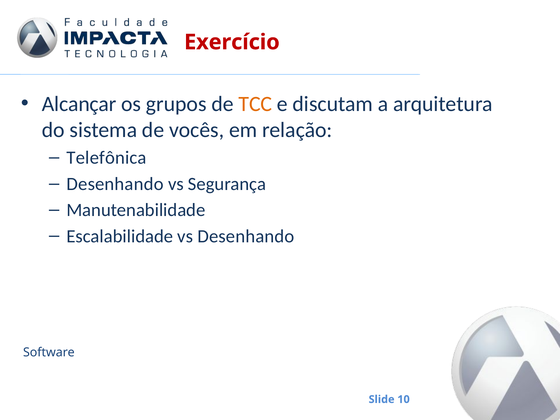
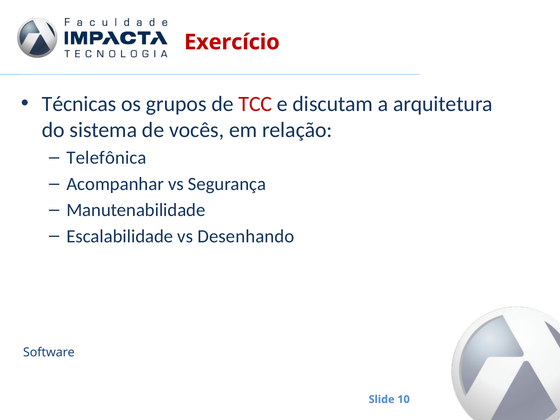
Alcançar: Alcançar -> Técnicas
TCC colour: orange -> red
Desenhando at (115, 184): Desenhando -> Acompanhar
